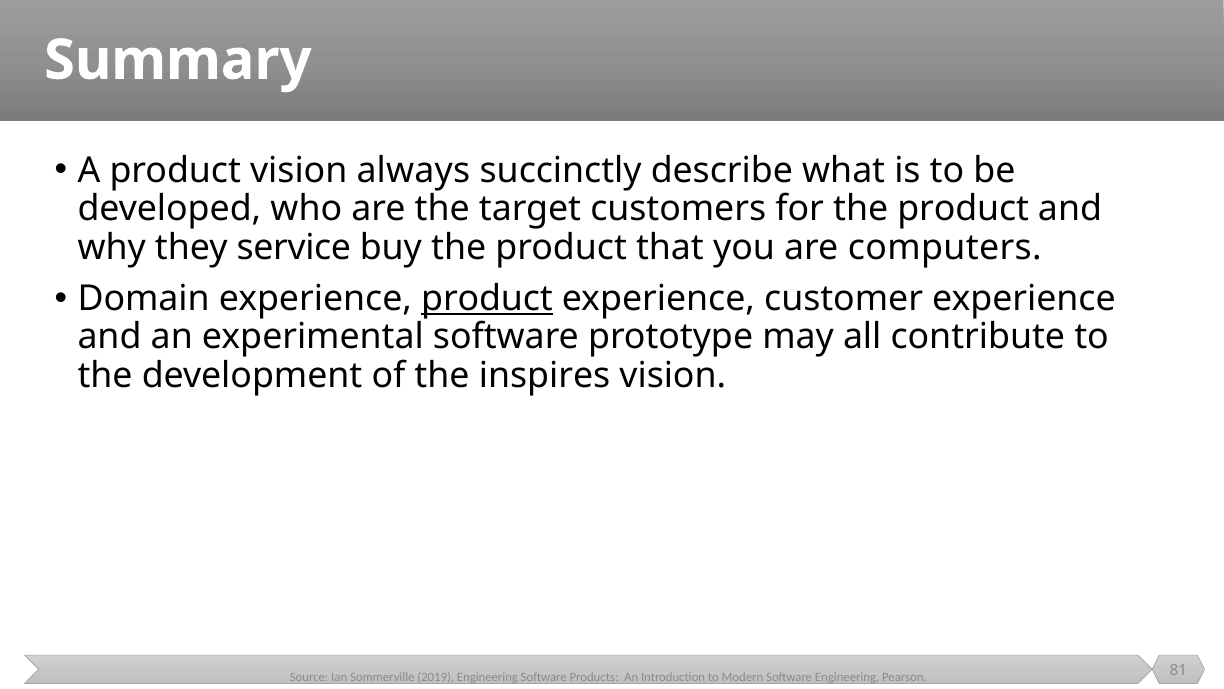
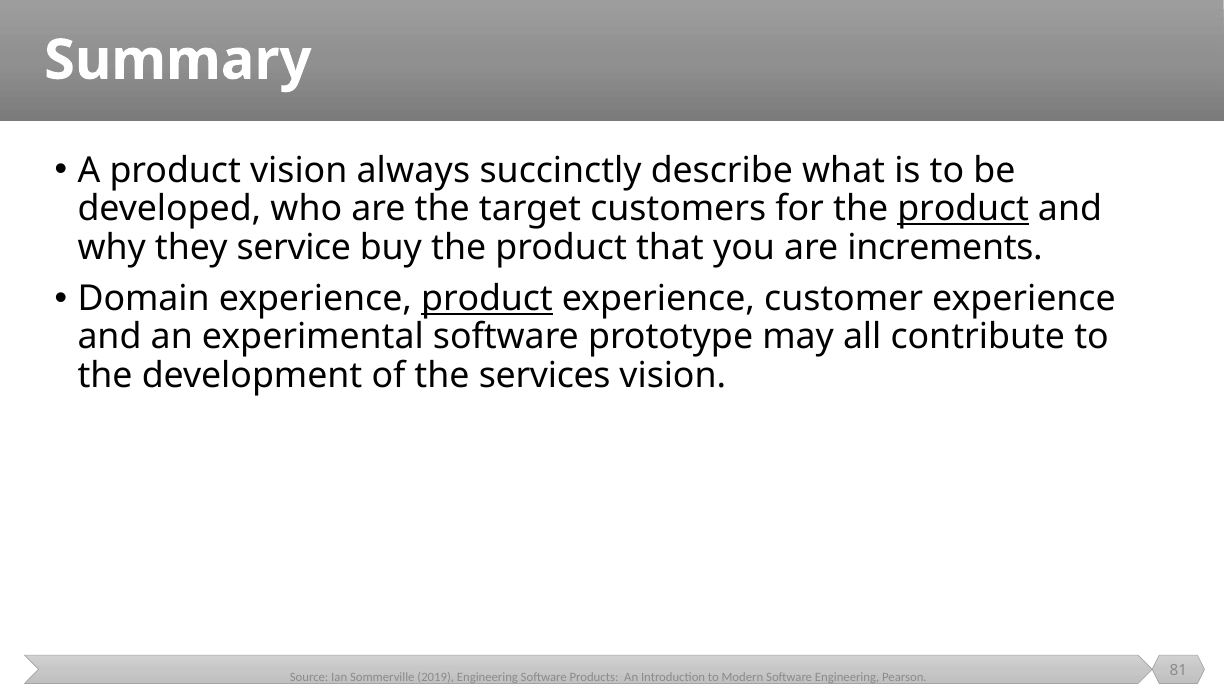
product at (963, 209) underline: none -> present
computers: computers -> increments
inspires: inspires -> services
